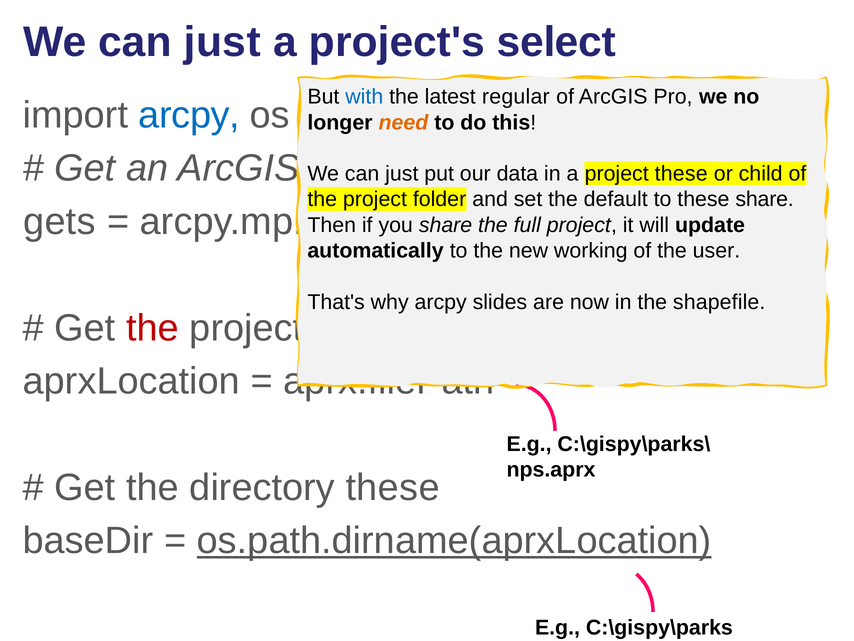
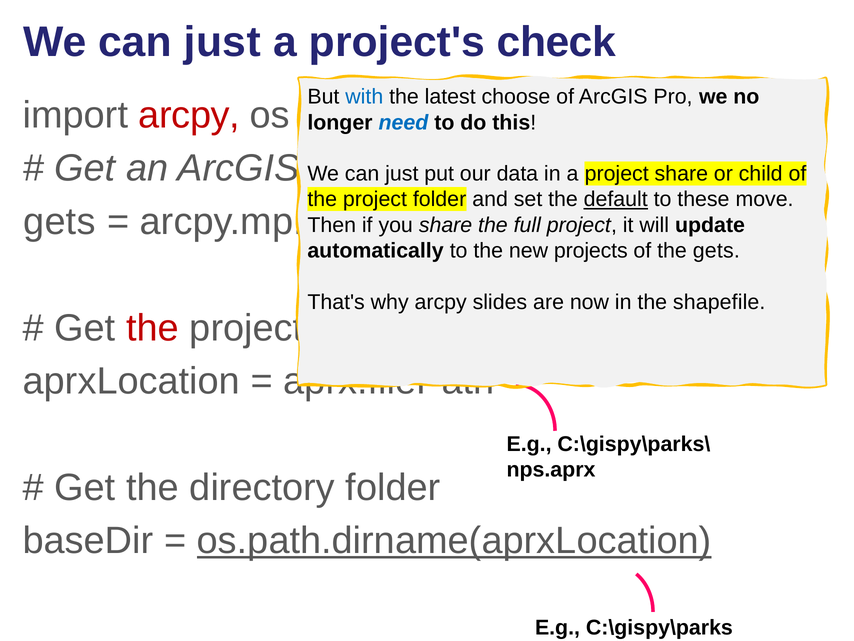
select: select -> check
regular: regular -> choose
arcpy at (189, 115) colour: blue -> red
need colour: orange -> blue
project these: these -> share
default underline: none -> present
these share: share -> move
new working: working -> projects
the user: user -> gets
directory these: these -> folder
